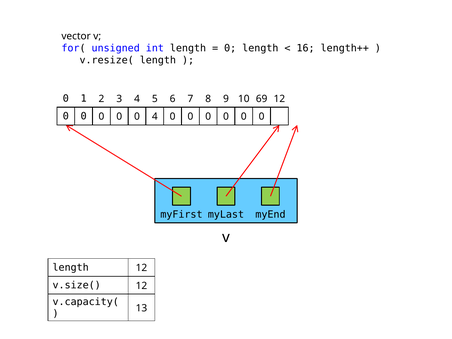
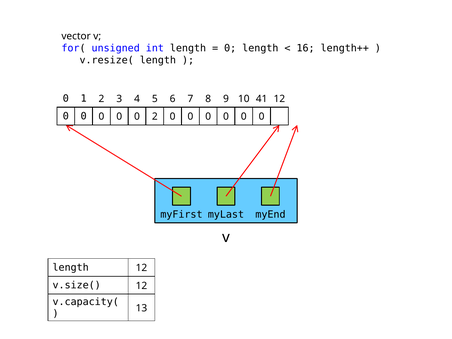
69: 69 -> 41
0 4: 4 -> 2
